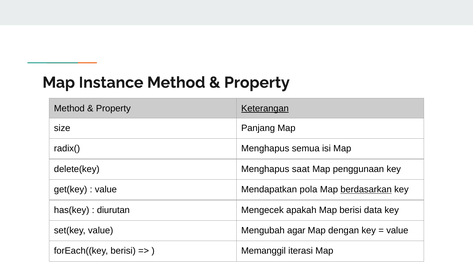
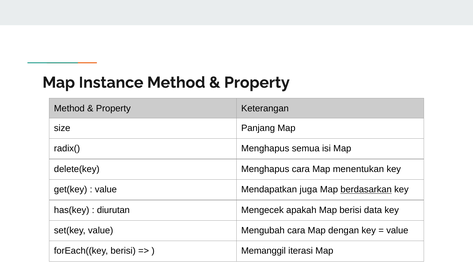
Keterangan underline: present -> none
Menghapus saat: saat -> cara
penggunaan: penggunaan -> menentukan
pola: pola -> juga
Mengubah agar: agar -> cara
